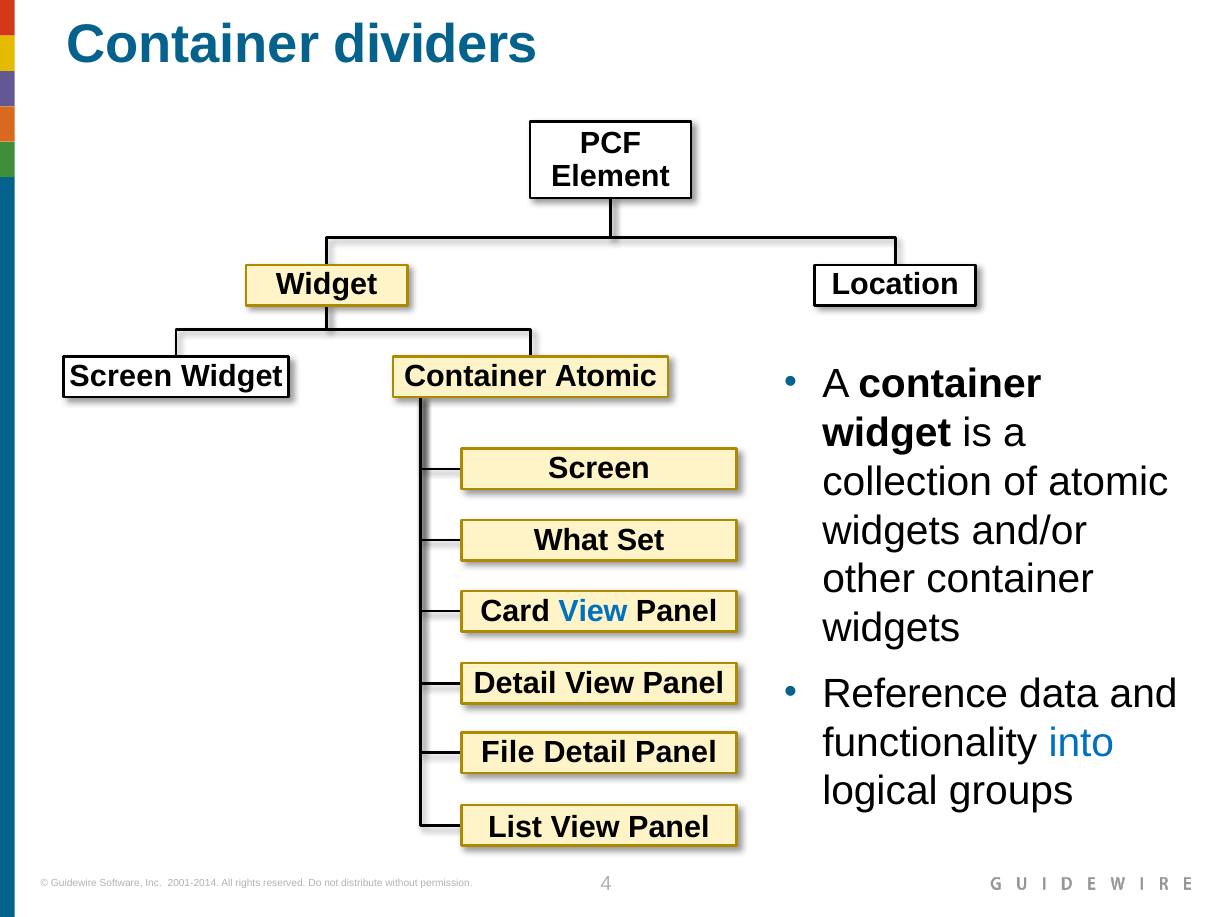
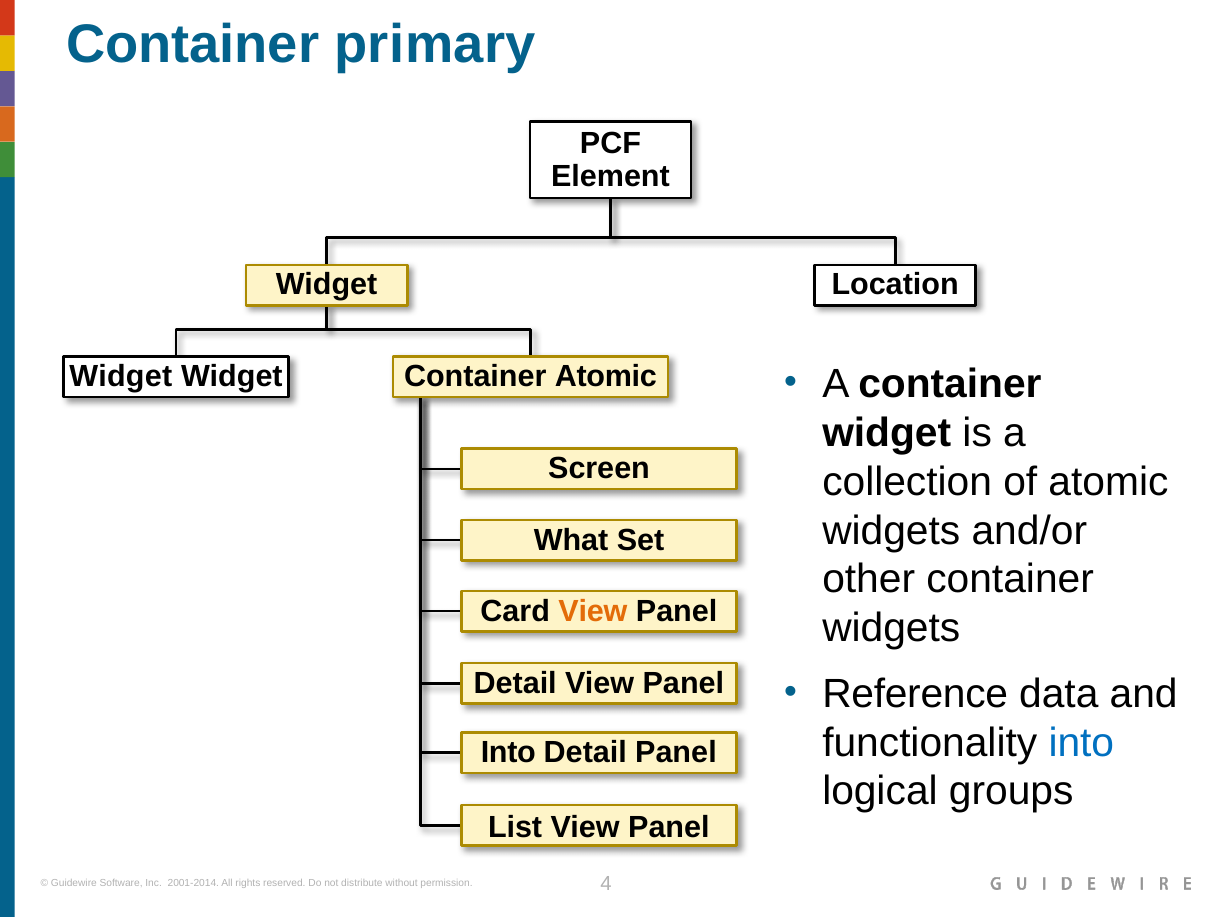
dividers: dividers -> primary
Screen at (121, 376): Screen -> Widget
View at (593, 611) colour: blue -> orange
File at (508, 752): File -> Into
